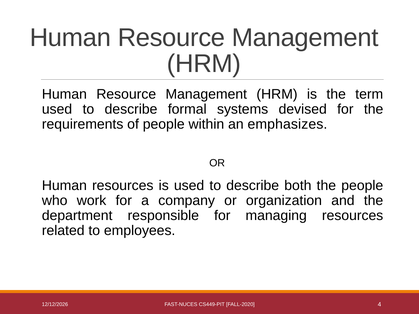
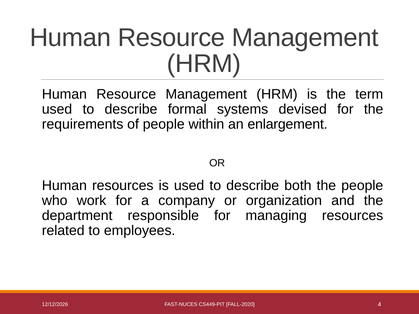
emphasizes: emphasizes -> enlargement
